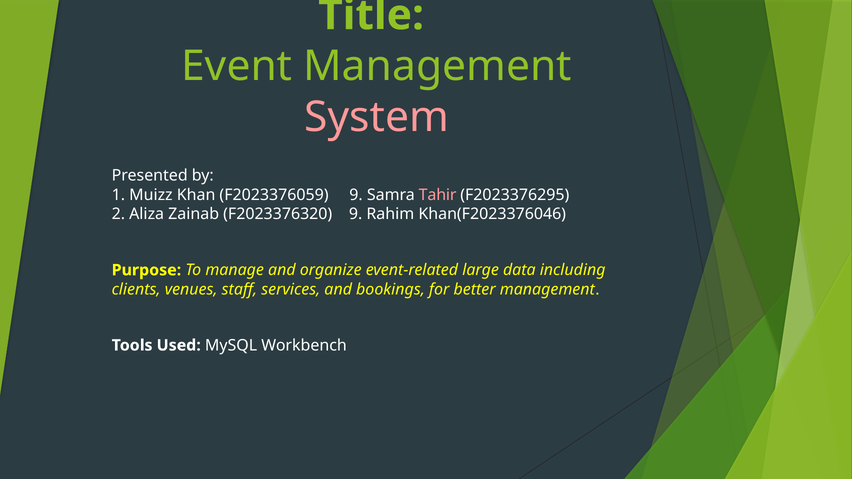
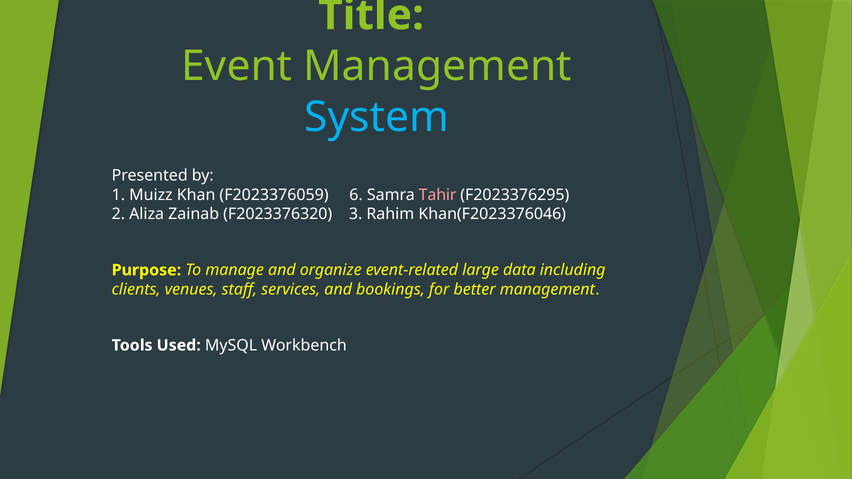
System colour: pink -> light blue
F2023376059 9: 9 -> 6
F2023376320 9: 9 -> 3
